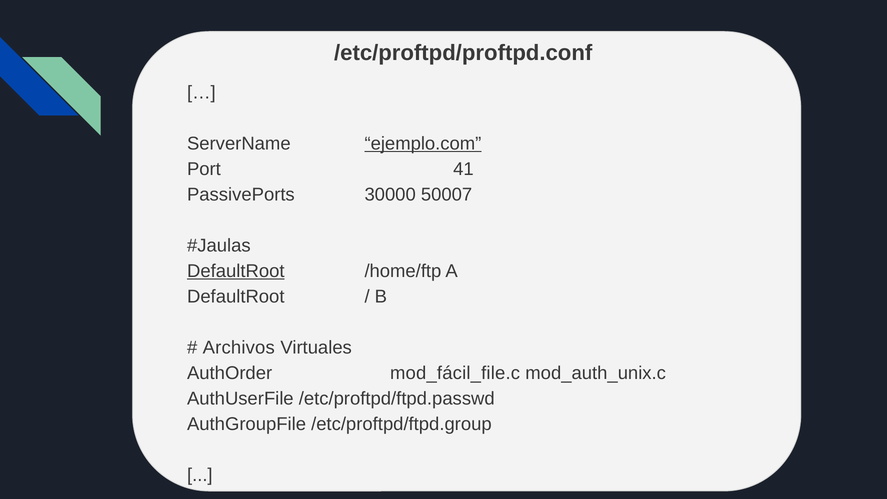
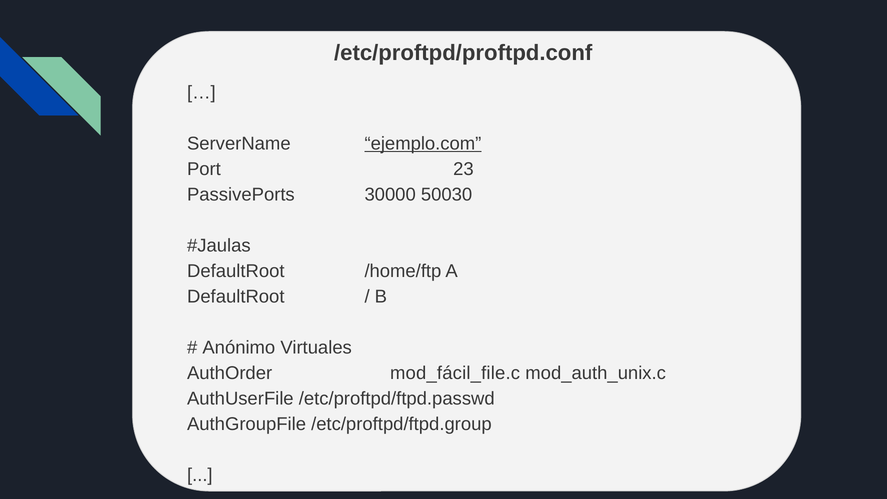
41: 41 -> 23
50007: 50007 -> 50030
DefaultRoot at (236, 271) underline: present -> none
Archivos: Archivos -> Anónimo
